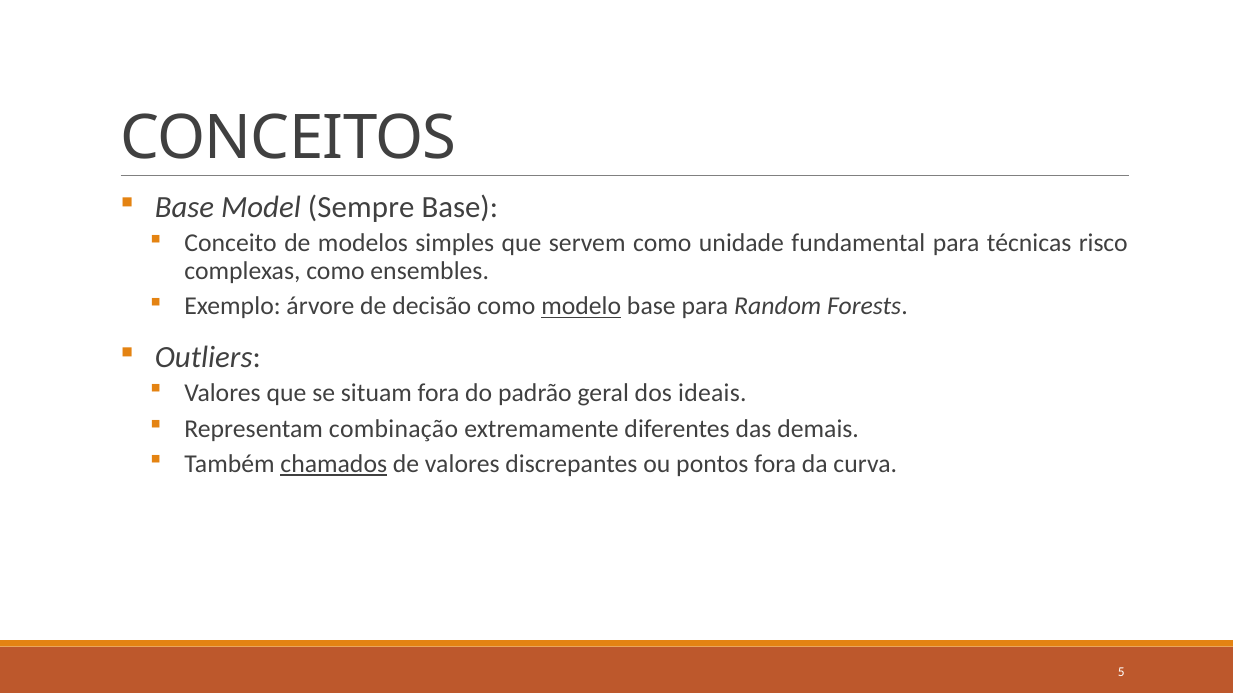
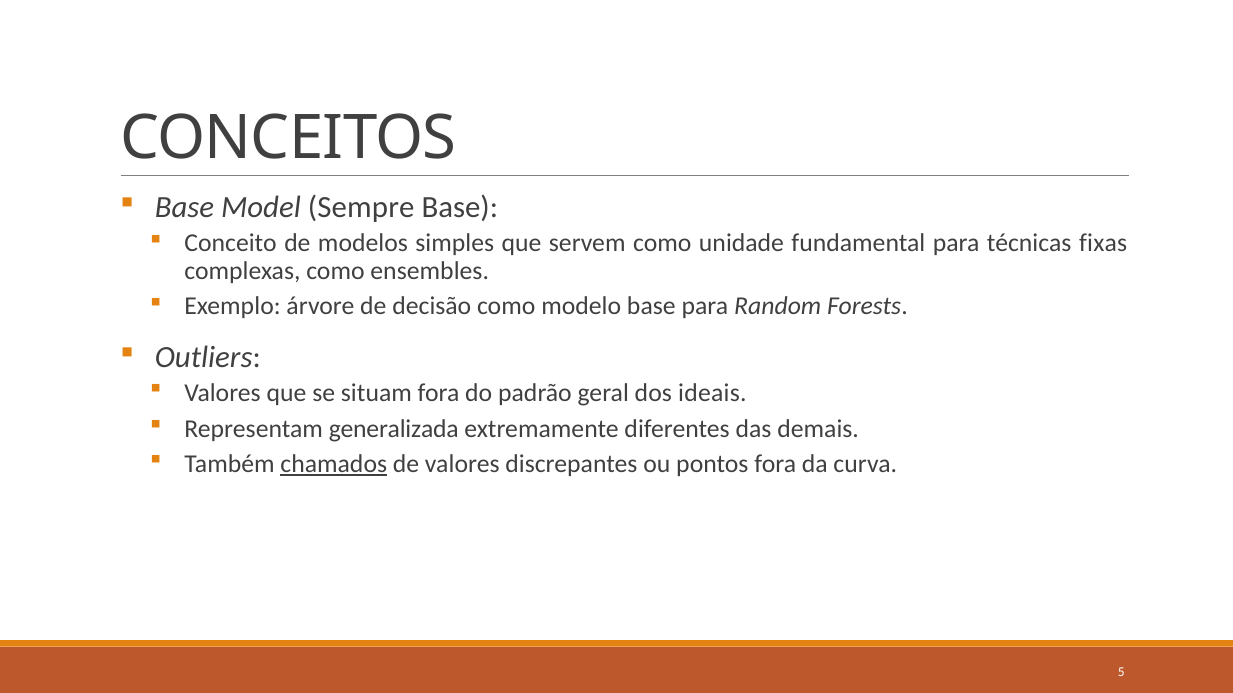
risco: risco -> fixas
modelo underline: present -> none
combinação: combinação -> generalizada
